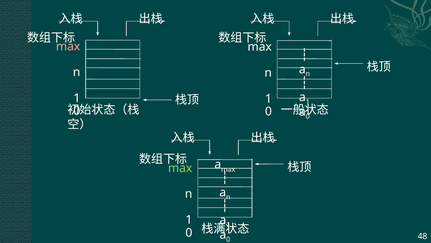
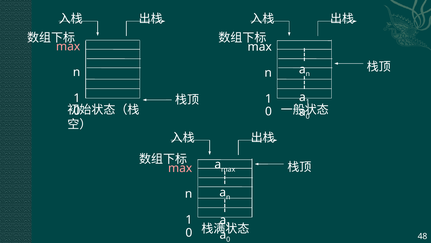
max at (180, 168) colour: light green -> pink
